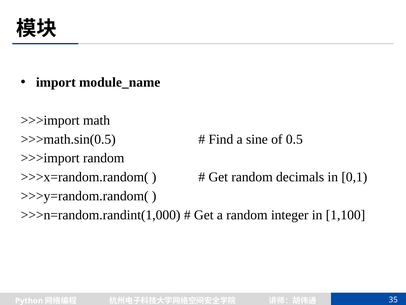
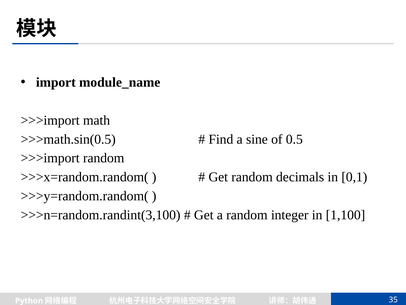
>>>n=random.randint(1,000: >>>n=random.randint(1,000 -> >>>n=random.randint(3,100
